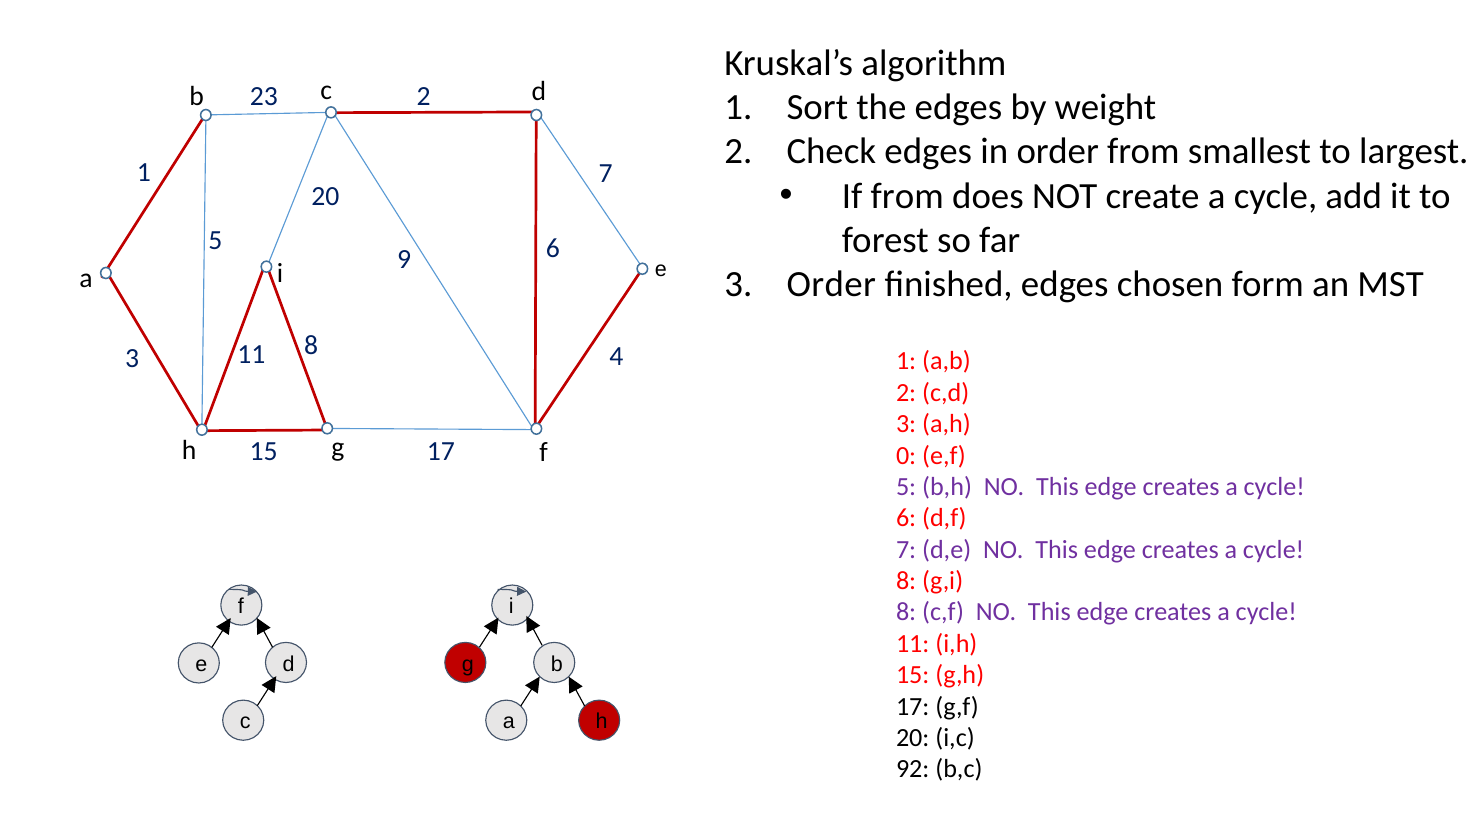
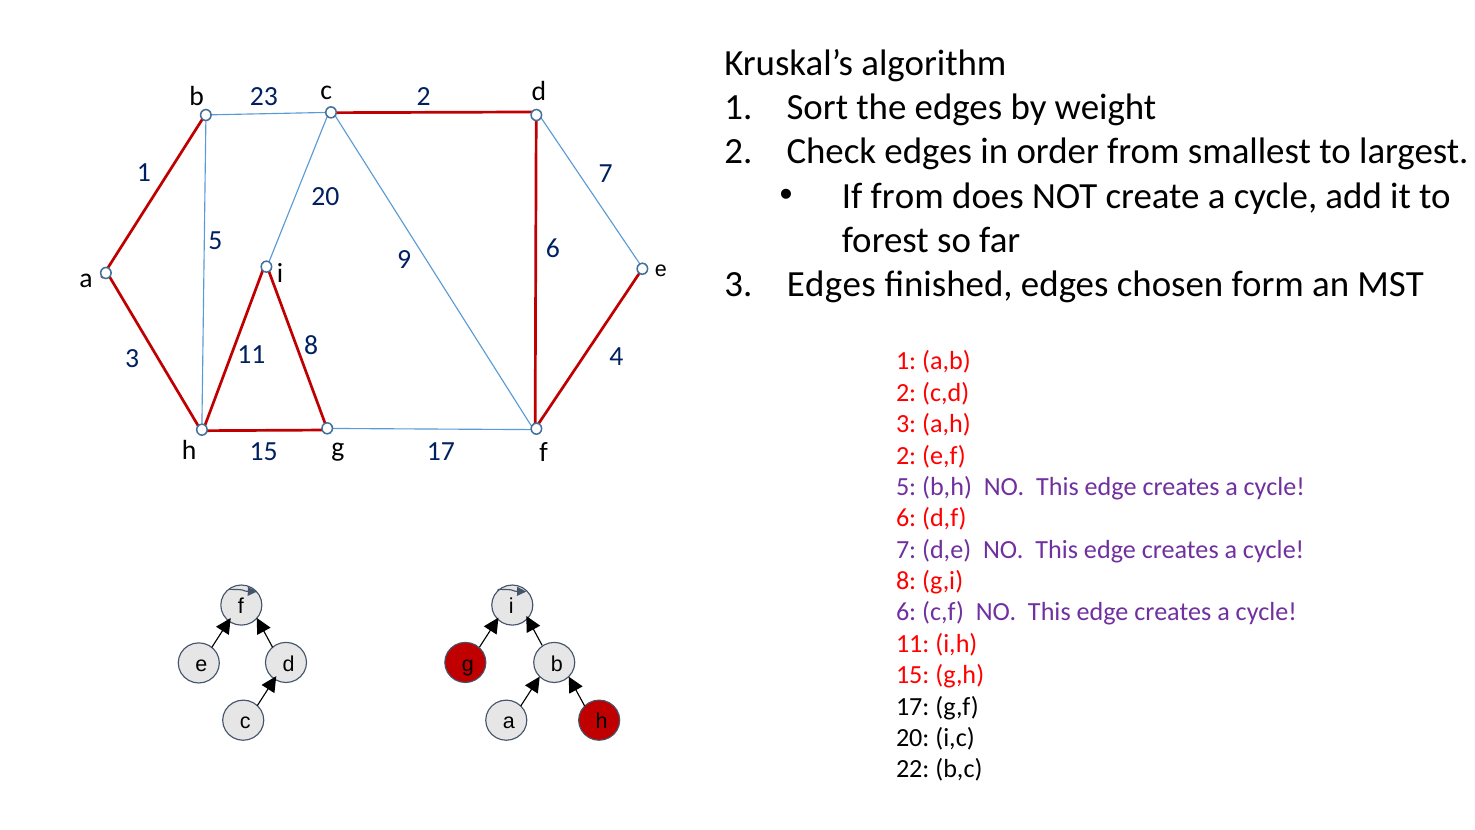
3 Order: Order -> Edges
0 at (906, 455): 0 -> 2
8 at (906, 612): 8 -> 6
92: 92 -> 22
